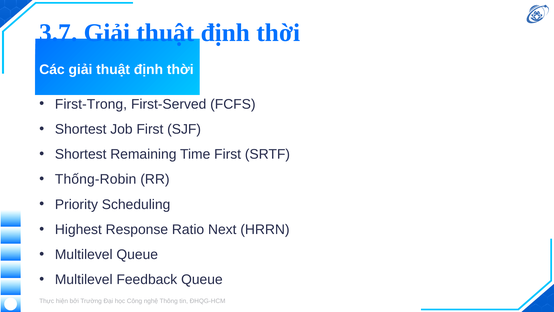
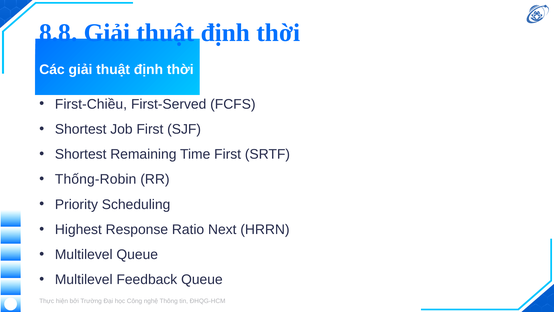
3.7: 3.7 -> 8.8
First-Trong: First-Trong -> First-Chiều
